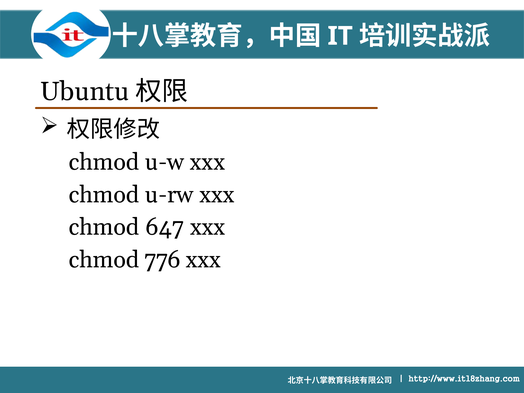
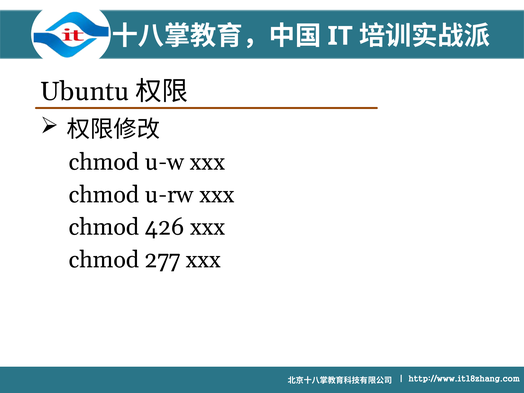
647: 647 -> 426
776: 776 -> 277
